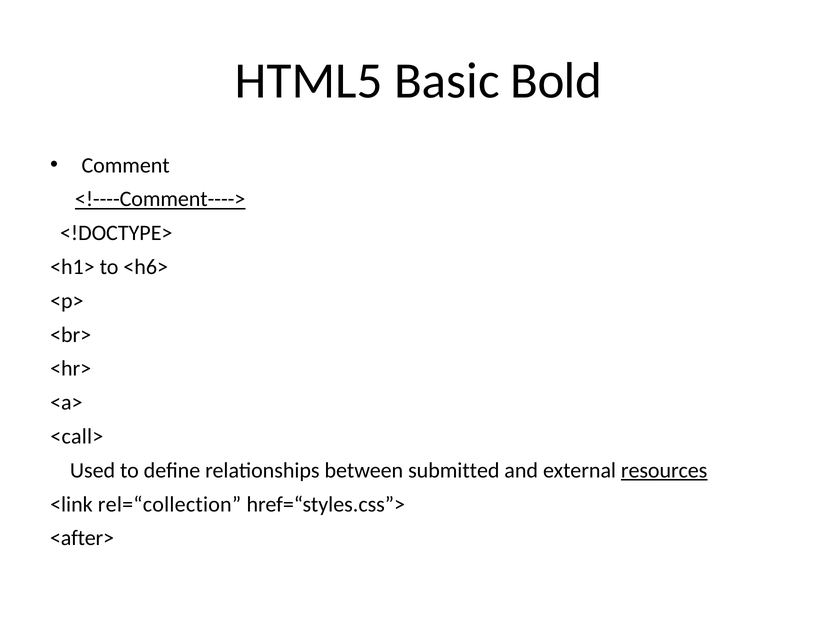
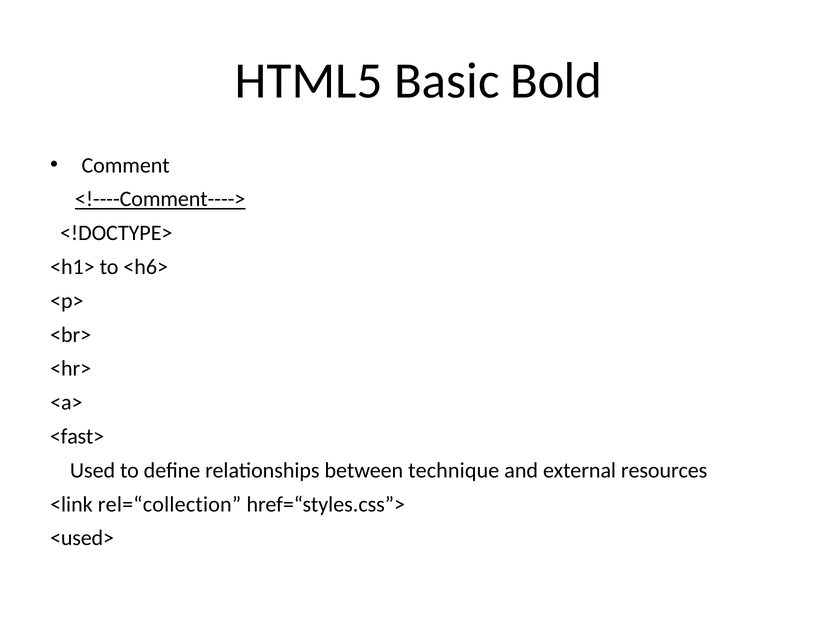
<call>: <call> -> <fast>
submitted: submitted -> technique
resources underline: present -> none
<after>: <after> -> <used>
